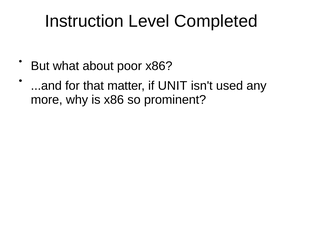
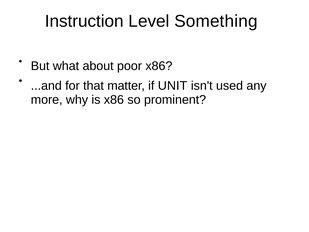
Completed: Completed -> Something
